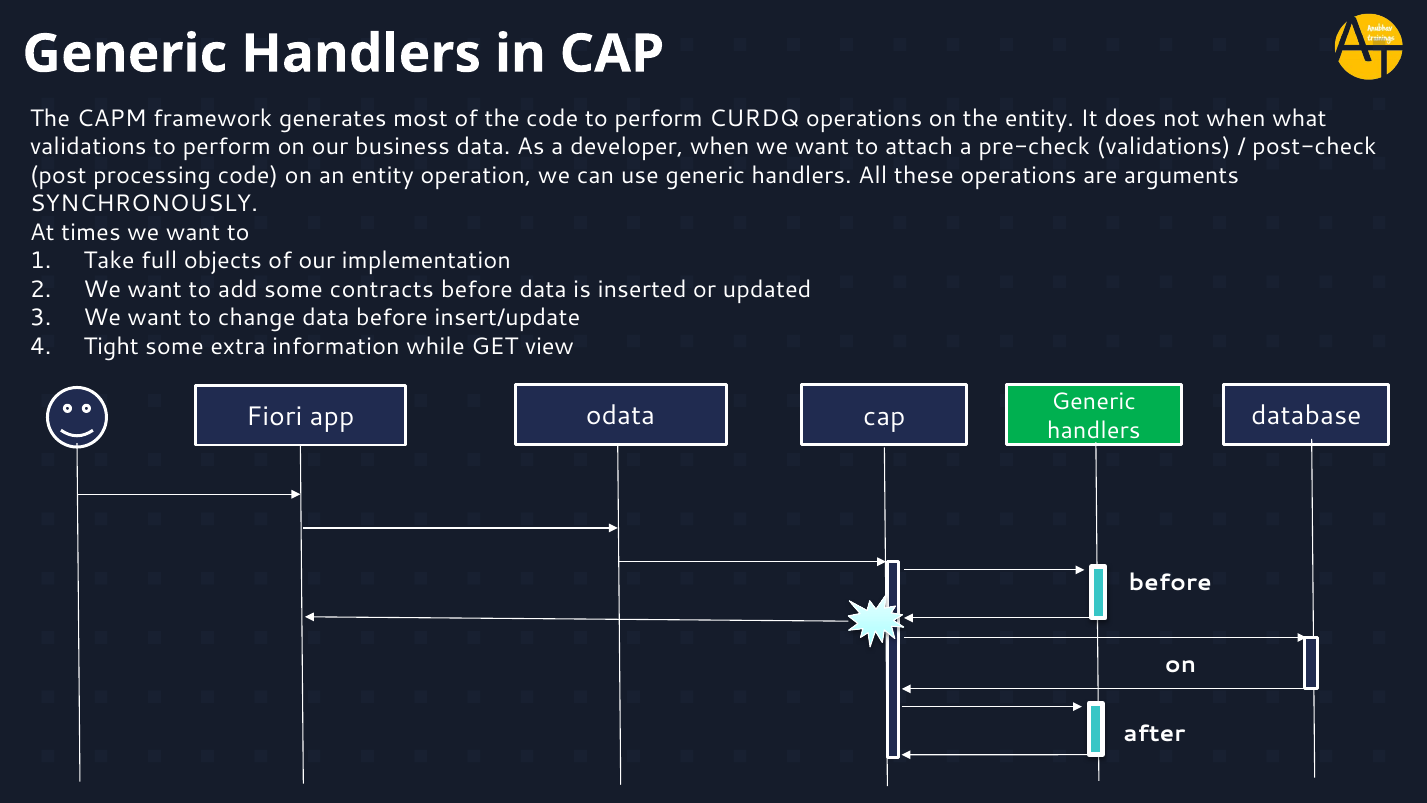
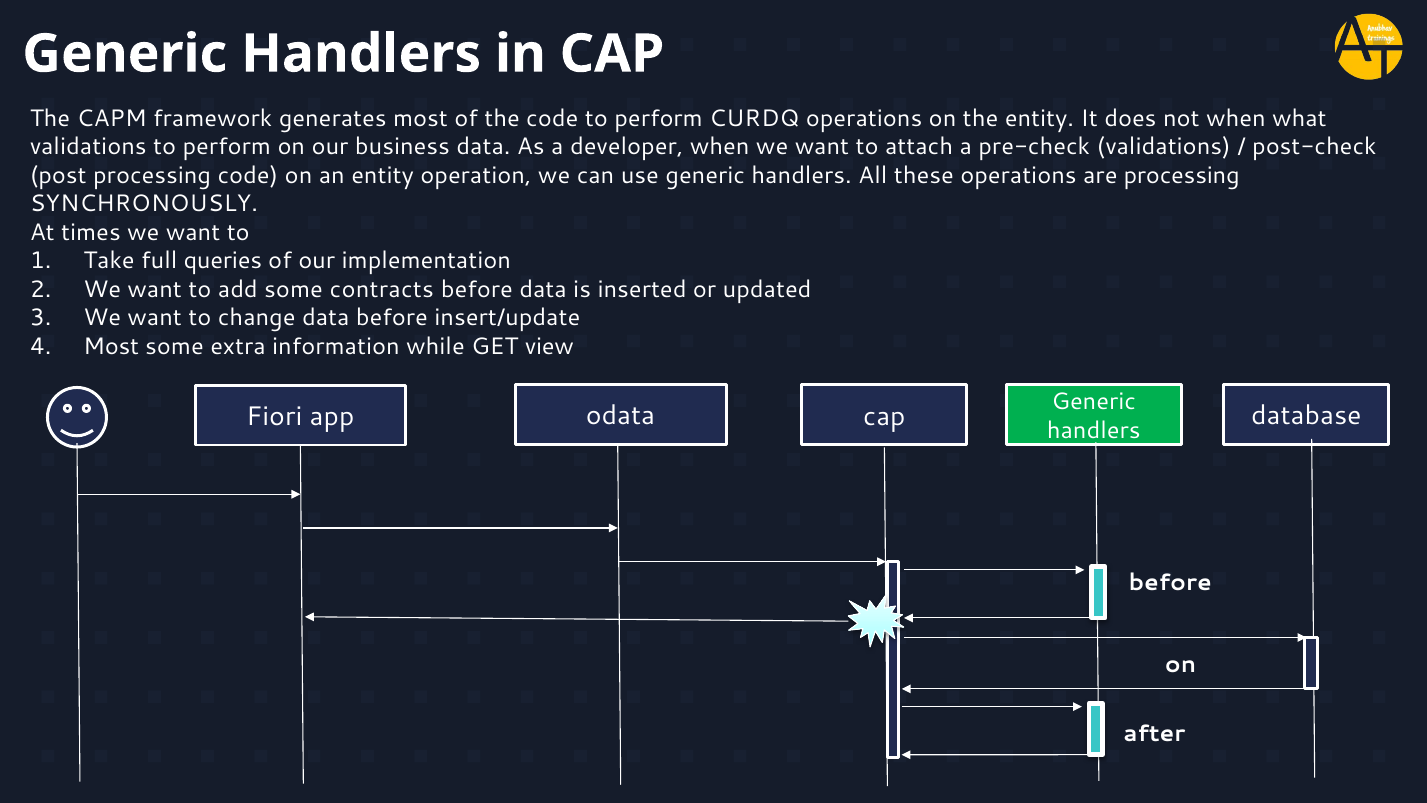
are arguments: arguments -> processing
objects: objects -> queries
Tight at (111, 346): Tight -> Most
